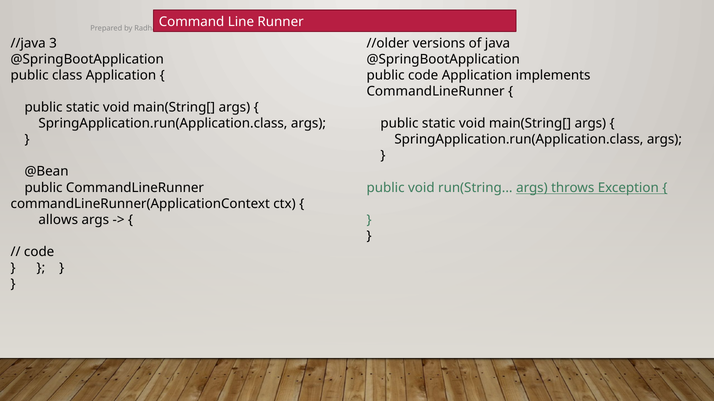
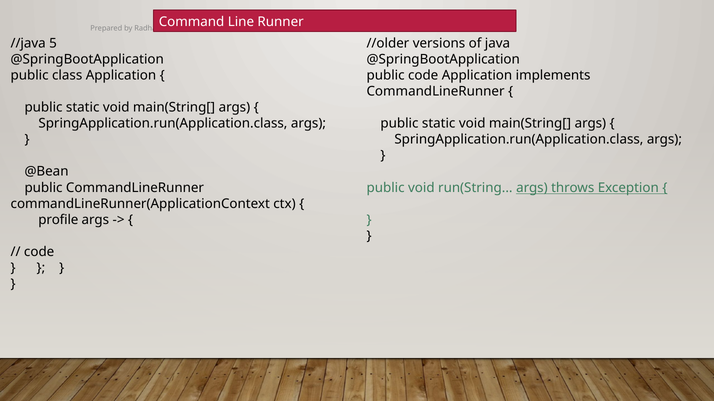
3: 3 -> 5
allows: allows -> profile
